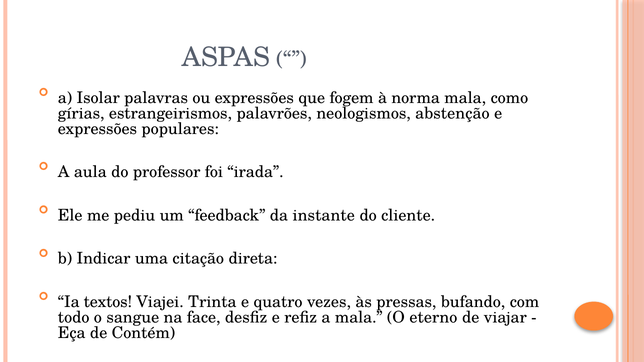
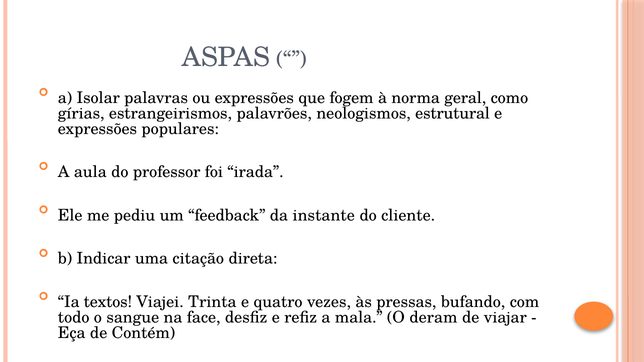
norma mala: mala -> geral
abstenção: abstenção -> estrutural
eterno: eterno -> deram
